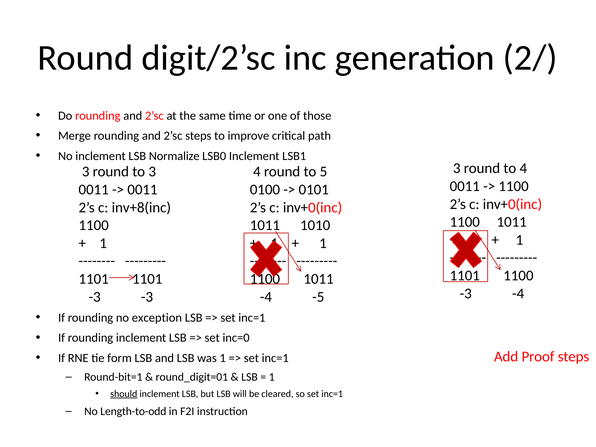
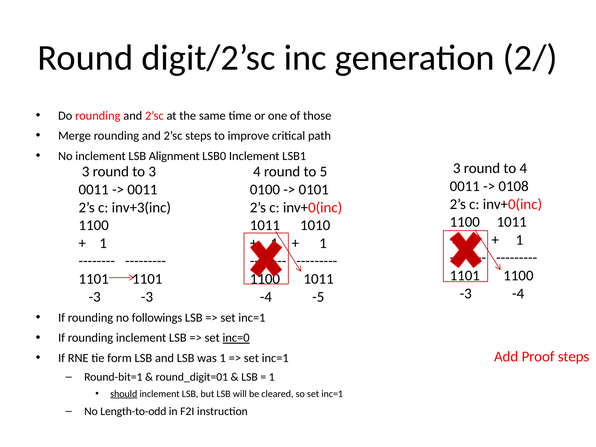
Normalize: Normalize -> Alignment
1100 at (514, 186): 1100 -> 0108
inv+8(inc: inv+8(inc -> inv+3(inc
exception: exception -> followings
inc=0 underline: none -> present
